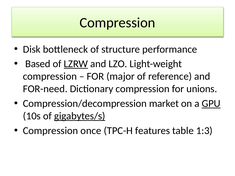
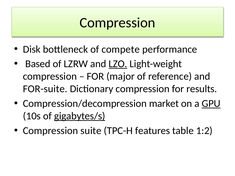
structure: structure -> compete
LZRW underline: present -> none
LZO underline: none -> present
FOR-need: FOR-need -> FOR-suite
unions: unions -> results
once: once -> suite
1:3: 1:3 -> 1:2
